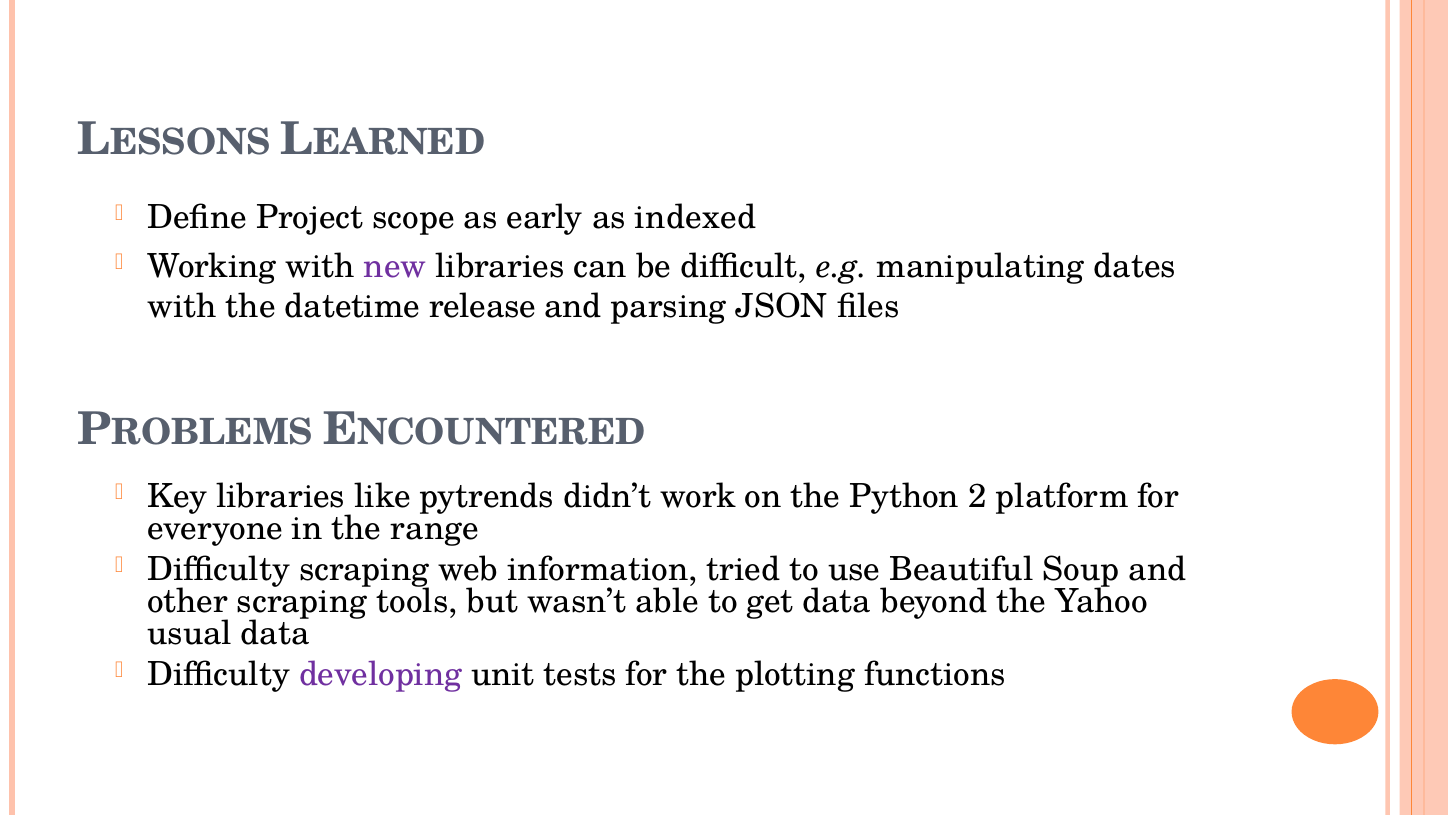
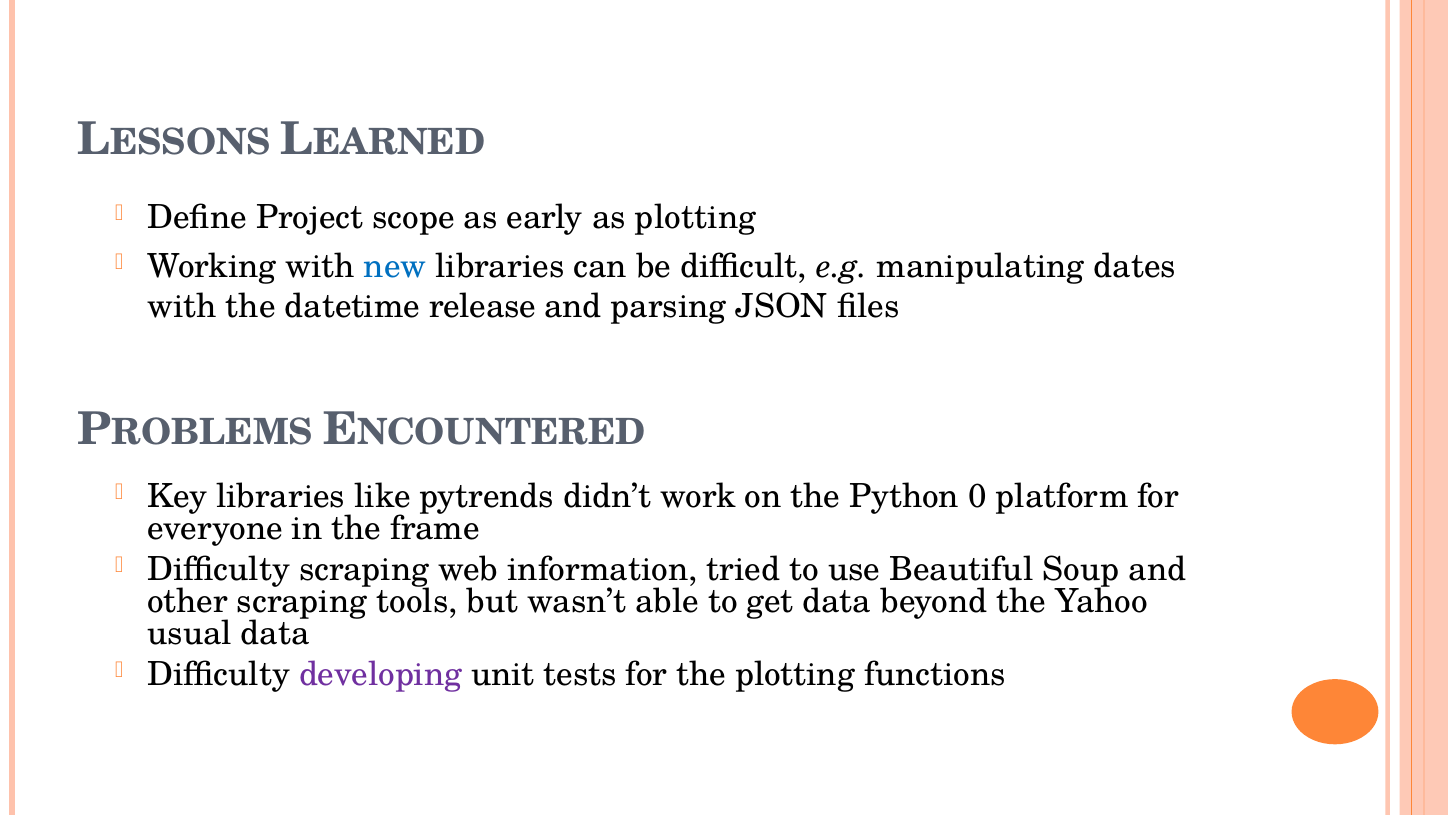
as indexed: indexed -> plotting
new colour: purple -> blue
2: 2 -> 0
range: range -> frame
